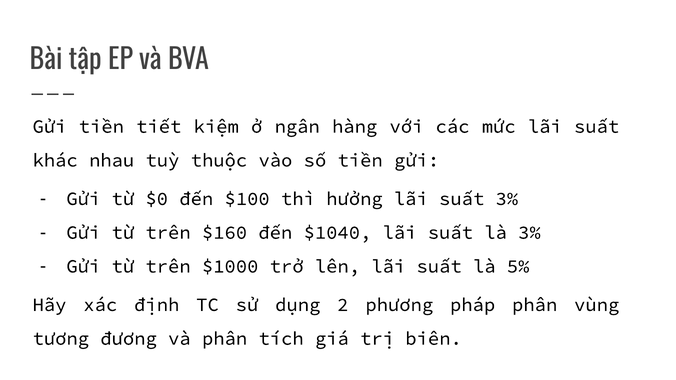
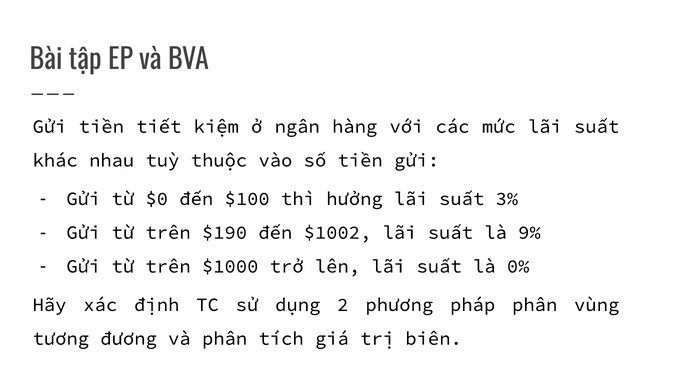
$160: $160 -> $190
$1040: $1040 -> $1002
là 3%: 3% -> 9%
5%: 5% -> 0%
